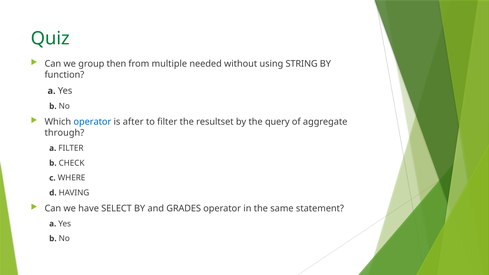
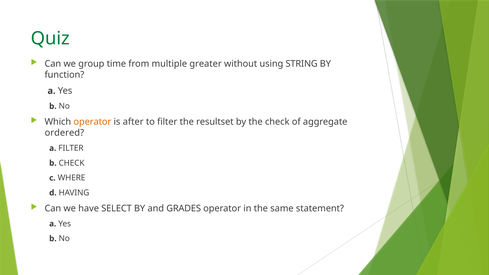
then: then -> time
needed: needed -> greater
operator at (92, 122) colour: blue -> orange
the query: query -> check
through: through -> ordered
